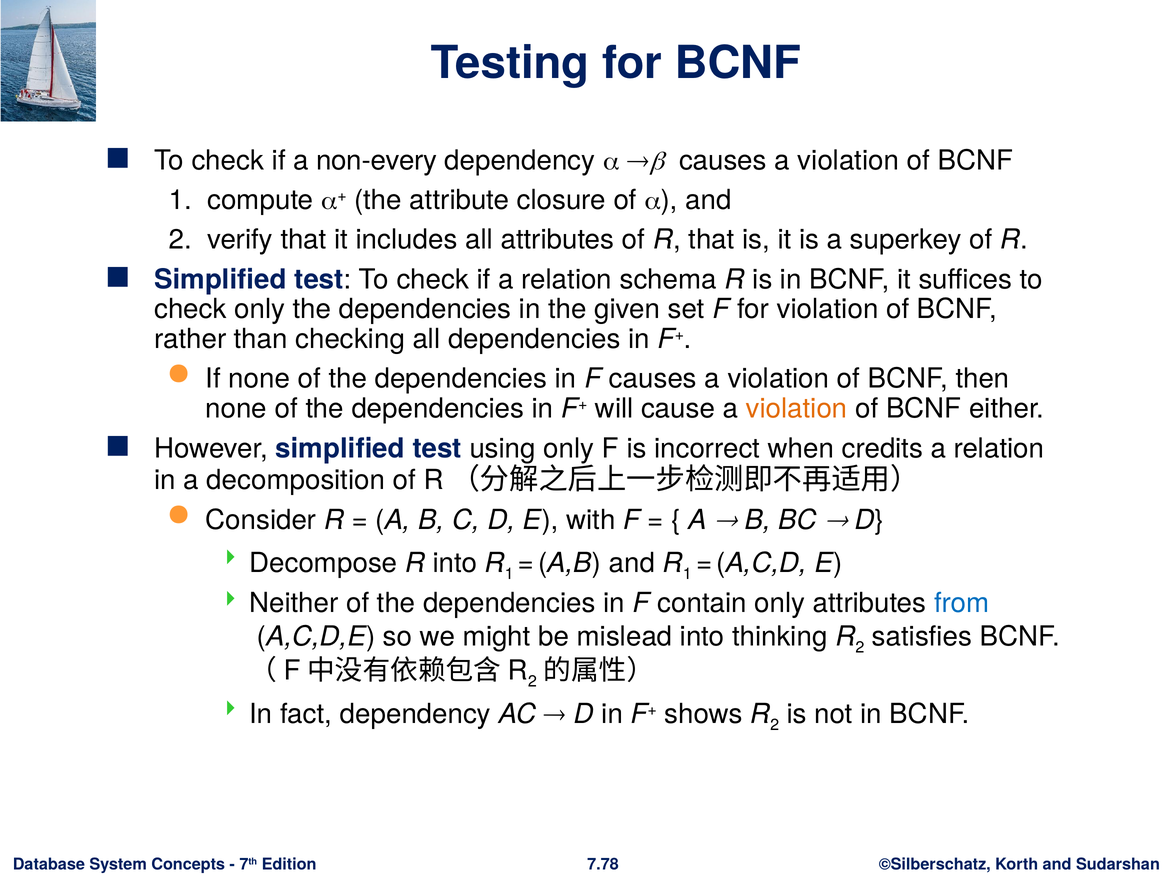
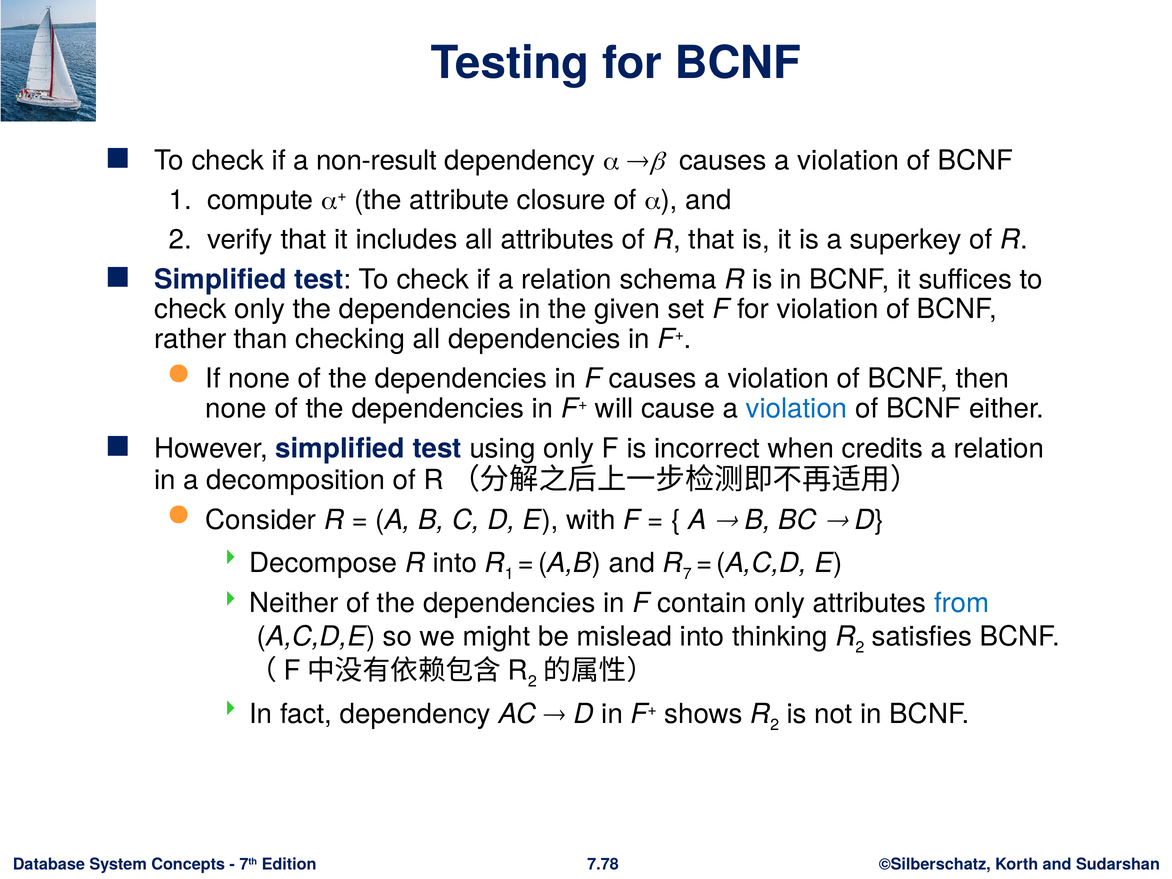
non-every: non-every -> non-result
violation at (797, 409) colour: orange -> blue
and R 1: 1 -> 7
